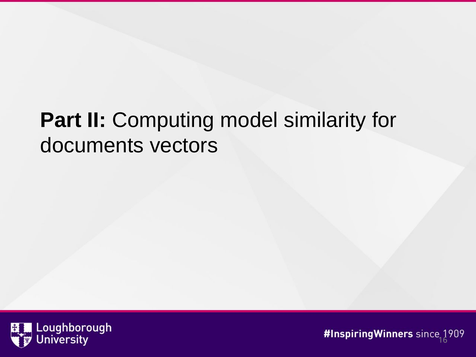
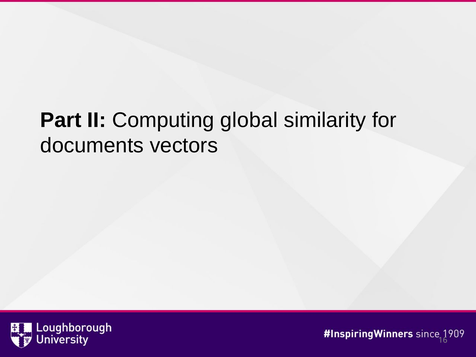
model: model -> global
